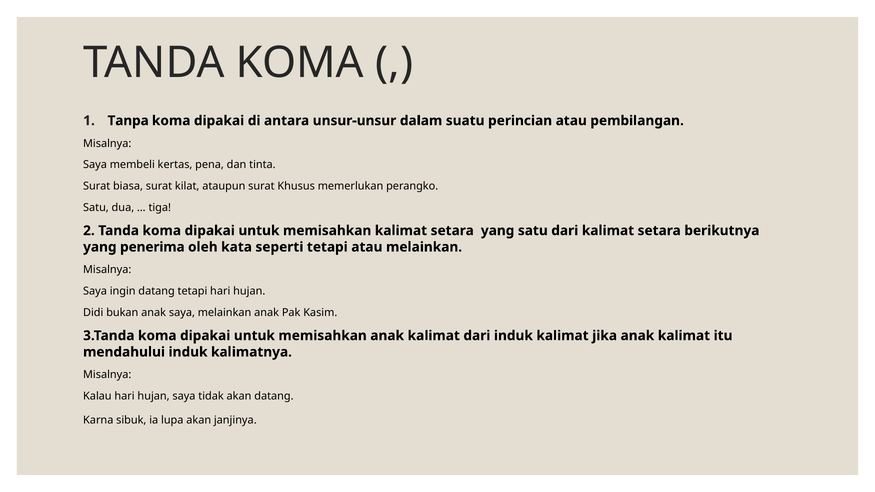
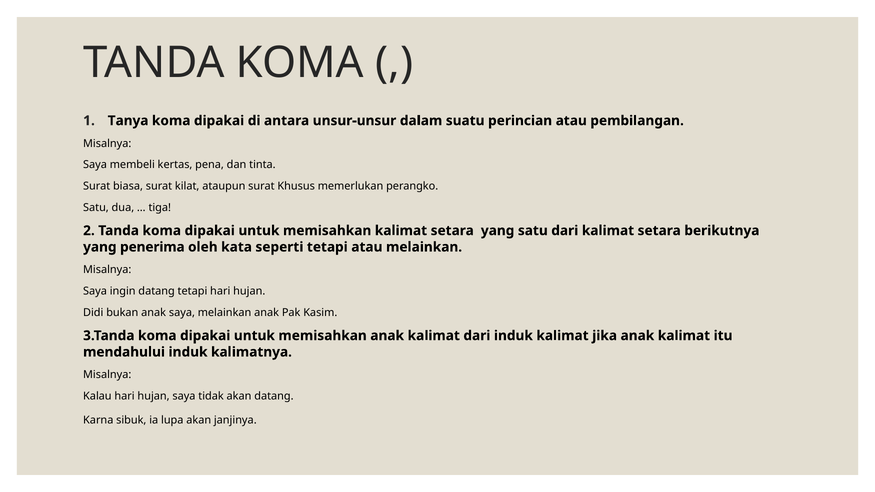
Tanpa: Tanpa -> Tanya
